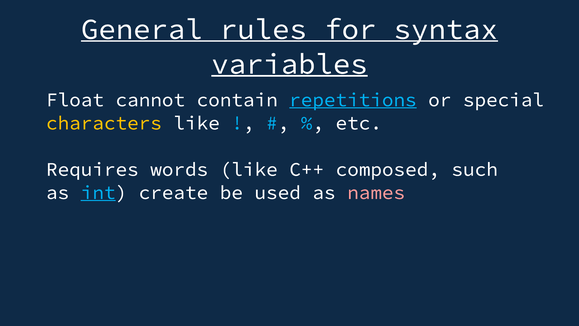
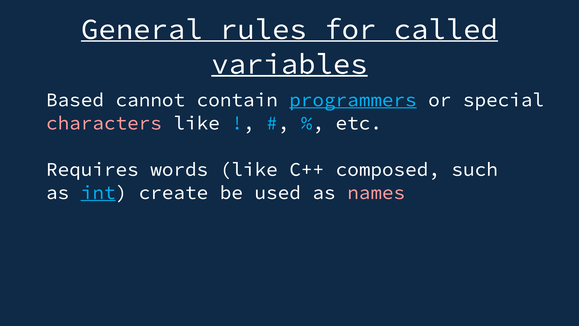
syntax: syntax -> called
Float: Float -> Based
repetitions: repetitions -> programmers
characters colour: yellow -> pink
